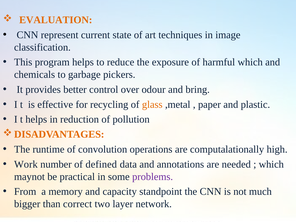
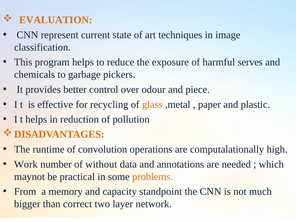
harmful which: which -> serves
bring: bring -> piece
defined: defined -> without
problems colour: purple -> orange
